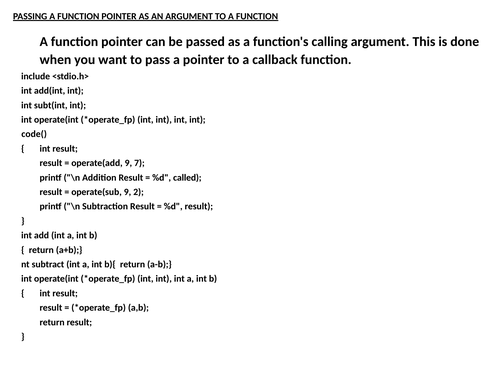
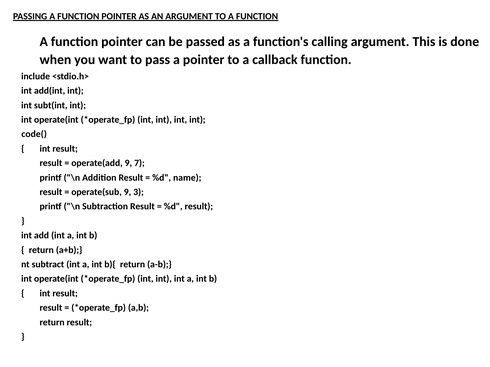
called: called -> name
2: 2 -> 3
